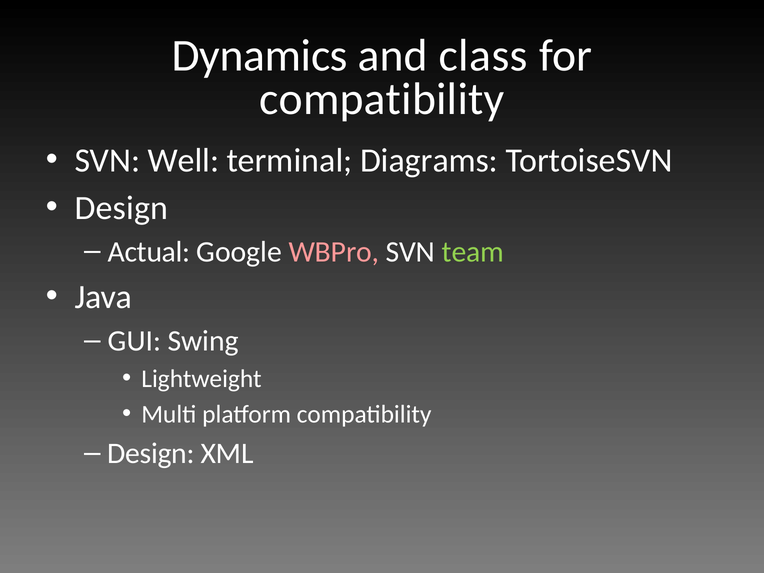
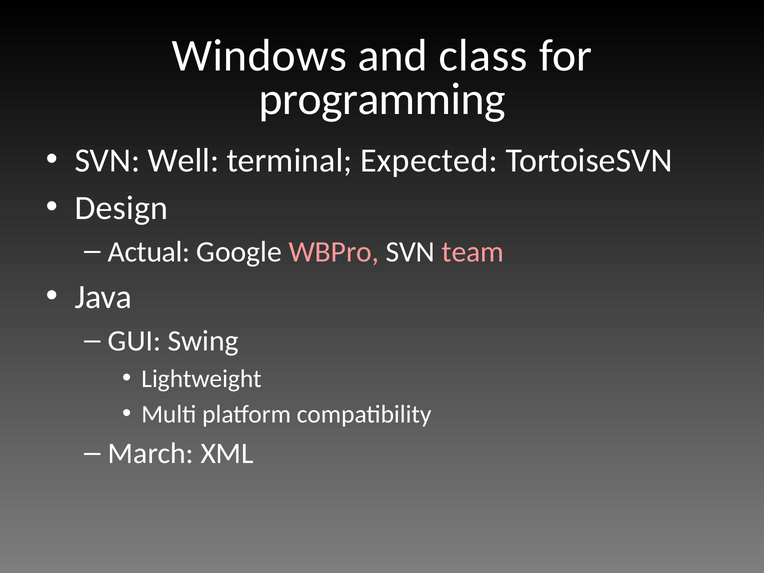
Dynamics: Dynamics -> Windows
compatibility at (382, 99): compatibility -> programming
Diagrams: Diagrams -> Expected
team colour: light green -> pink
Design at (151, 454): Design -> March
